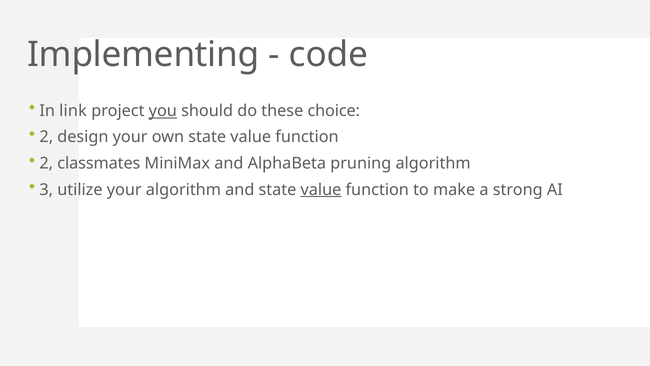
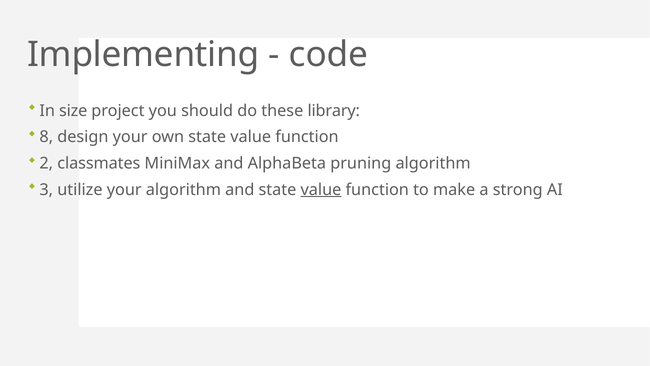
link: link -> size
you underline: present -> none
choice: choice -> library
2 at (46, 137): 2 -> 8
